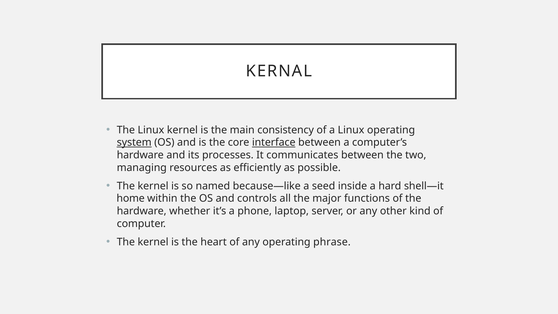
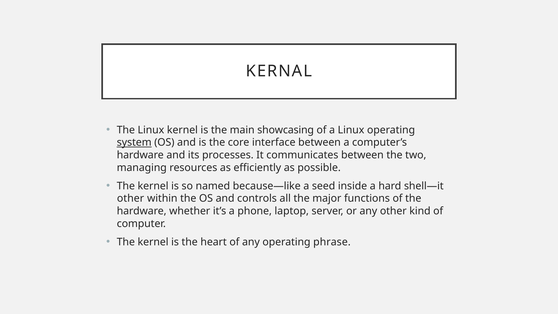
consistency: consistency -> showcasing
interface underline: present -> none
home at (131, 198): home -> other
